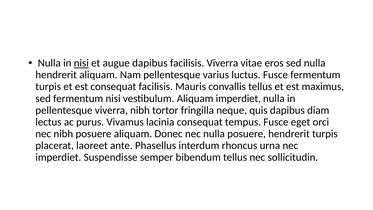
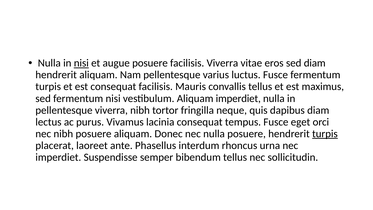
augue dapibus: dapibus -> posuere
sed nulla: nulla -> diam
turpis at (325, 134) underline: none -> present
